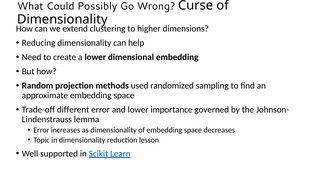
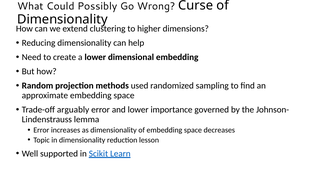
different: different -> arguably
